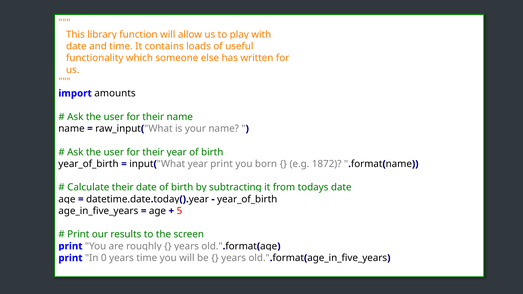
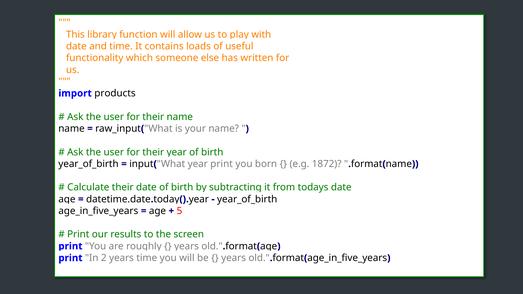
amounts: amounts -> products
0: 0 -> 2
